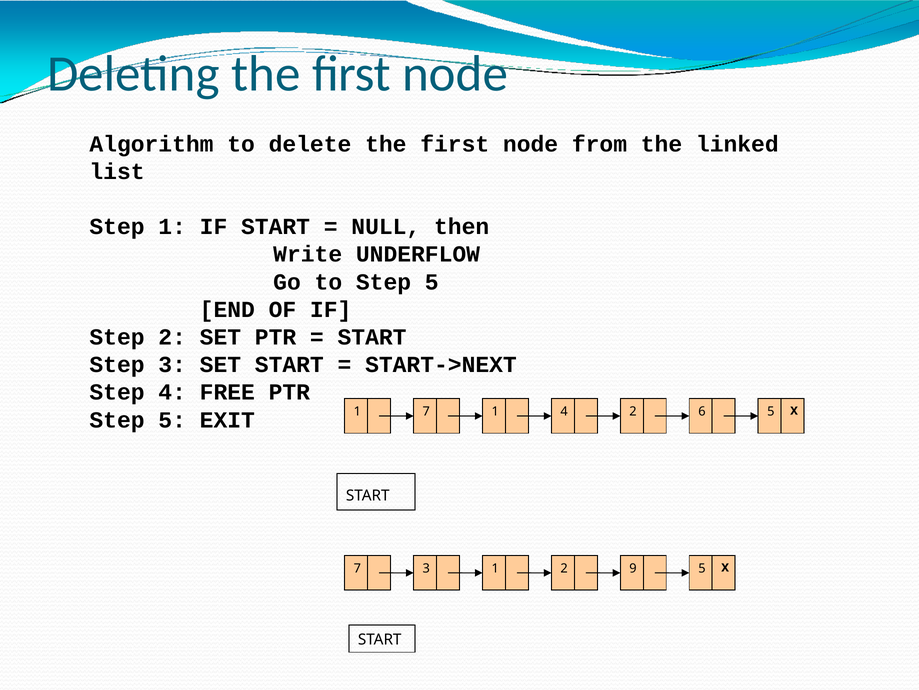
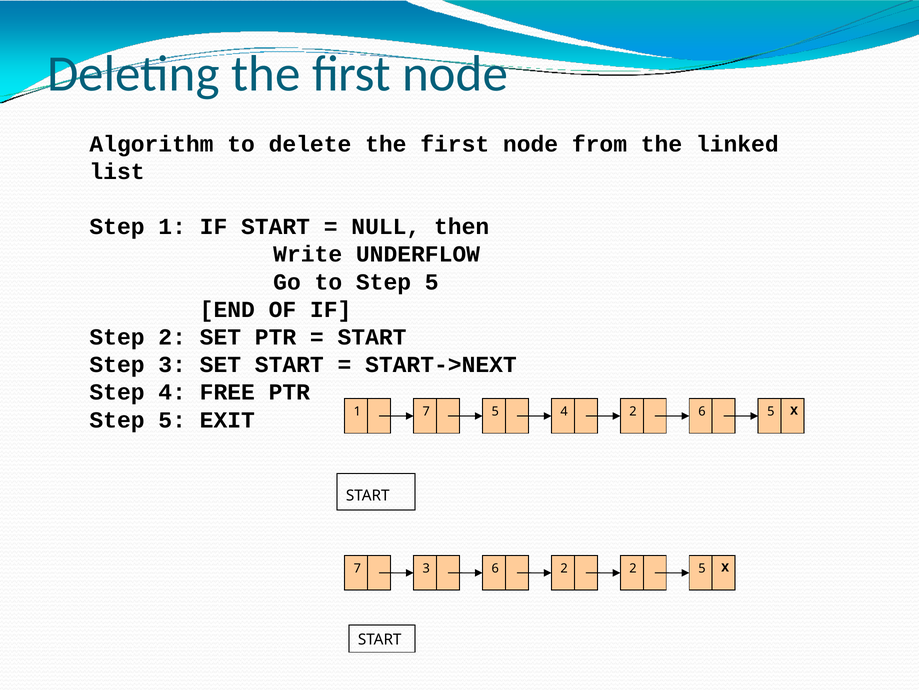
7 1: 1 -> 5
3 1: 1 -> 6
2 9: 9 -> 2
